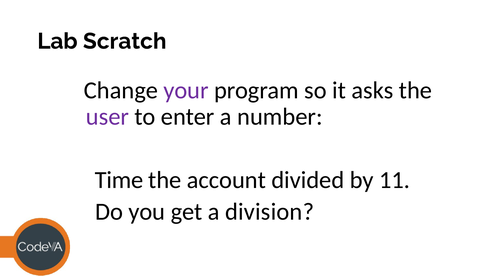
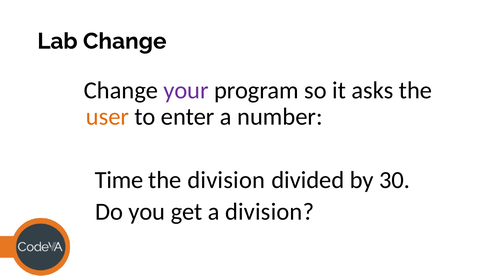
Lab Scratch: Scratch -> Change
user colour: purple -> orange
the account: account -> division
11: 11 -> 30
